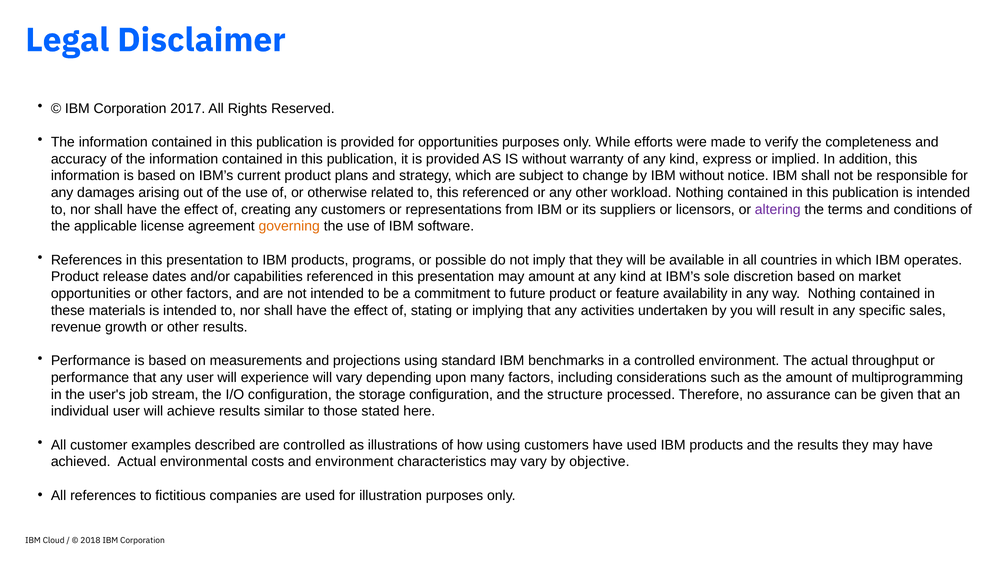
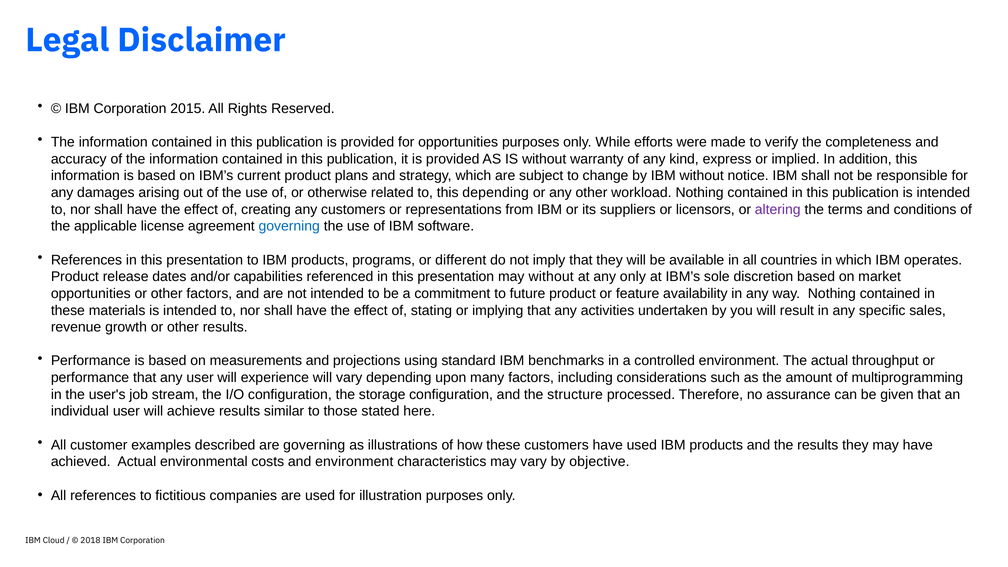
2017: 2017 -> 2015
this referenced: referenced -> depending
governing at (289, 226) colour: orange -> blue
possible: possible -> different
may amount: amount -> without
at any kind: kind -> only
are controlled: controlled -> governing
how using: using -> these
